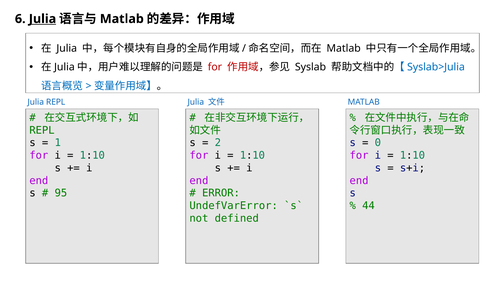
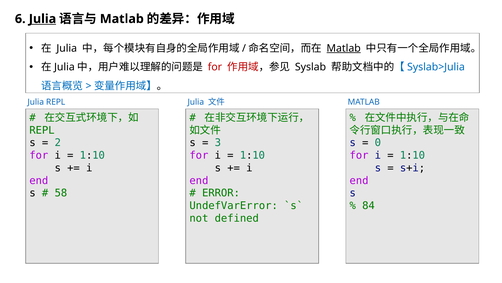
Matlab at (344, 48) underline: none -> present
1: 1 -> 2
2: 2 -> 3
95: 95 -> 58
44: 44 -> 84
